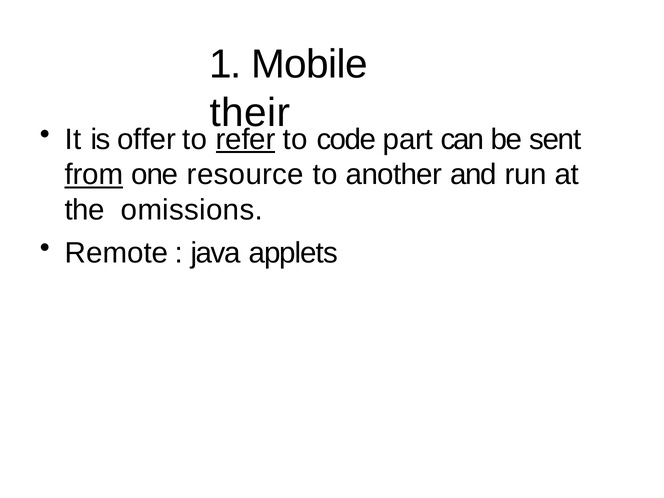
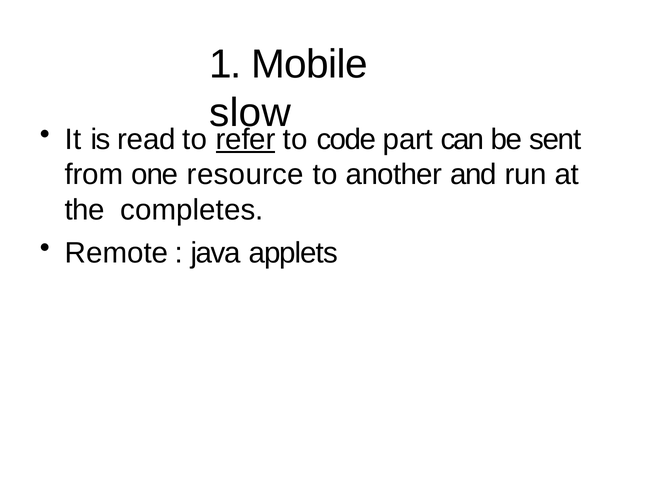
their: their -> slow
offer: offer -> read
from underline: present -> none
omissions: omissions -> completes
